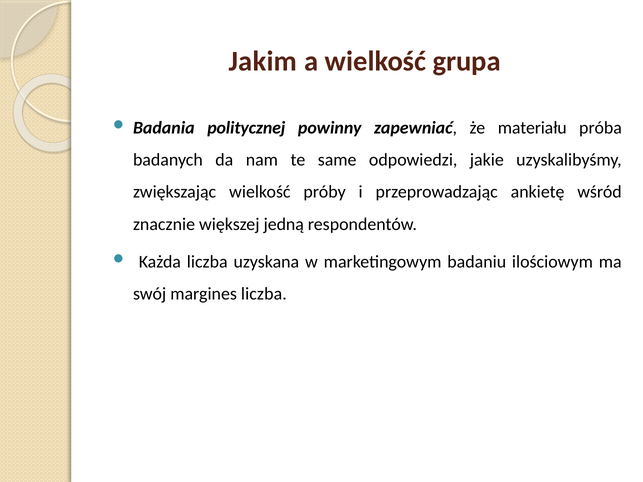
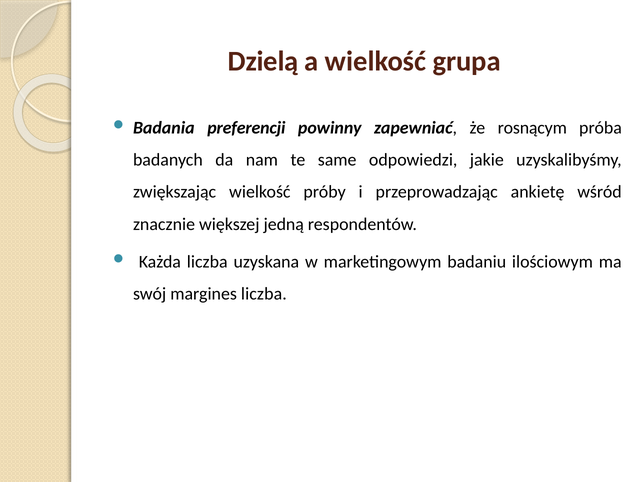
Jakim: Jakim -> Dzielą
politycznej: politycznej -> preferencji
materiału: materiału -> rosnącym
